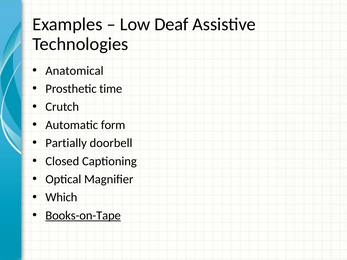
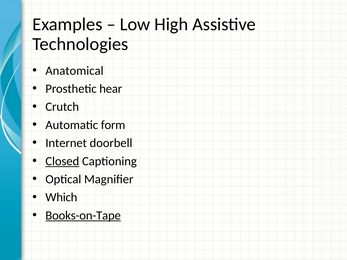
Deaf: Deaf -> High
time: time -> hear
Partially: Partially -> Internet
Closed underline: none -> present
